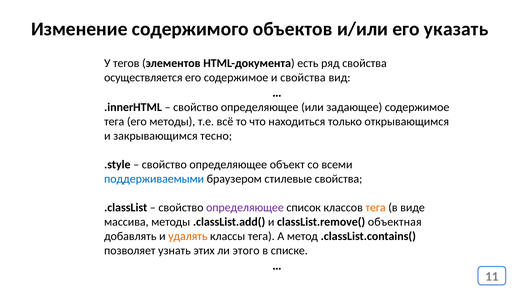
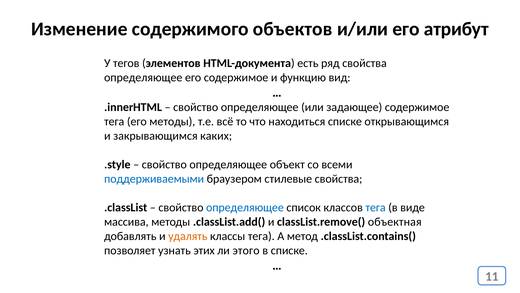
указать: указать -> атрибут
осуществляется at (143, 77): осуществляется -> определяющее
и свойства: свойства -> функцию
находиться только: только -> списке
тесно: тесно -> каких
определяющее at (245, 207) colour: purple -> blue
тега at (376, 207) colour: orange -> blue
